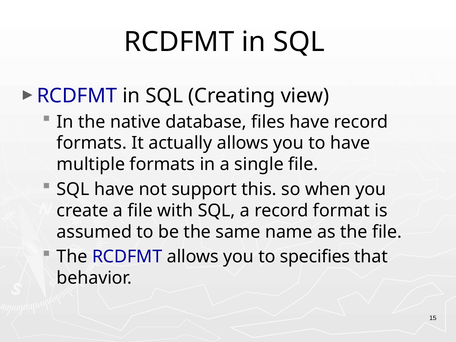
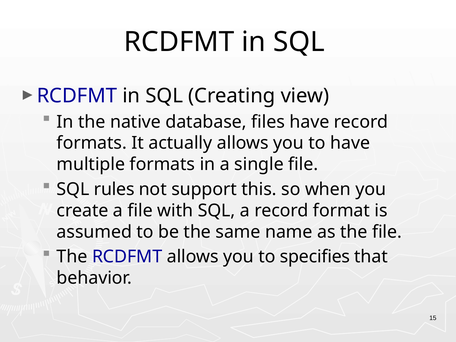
SQL have: have -> rules
